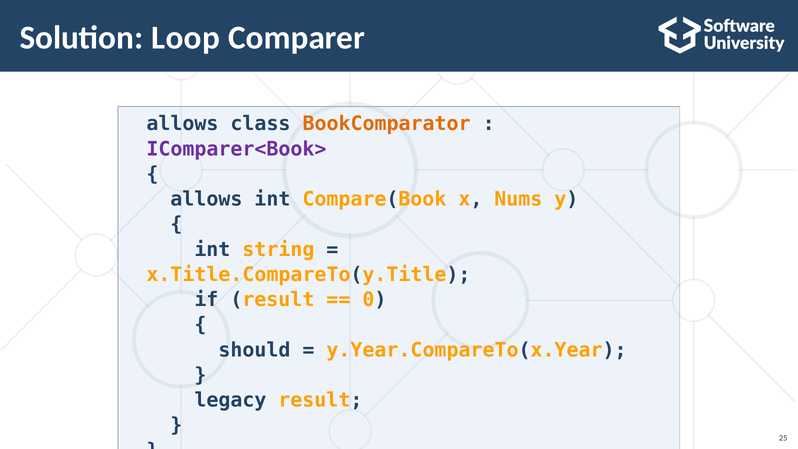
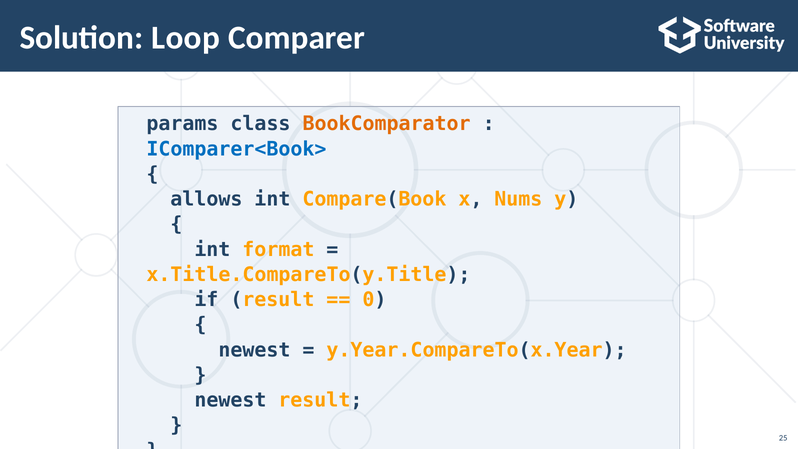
allows at (182, 124): allows -> params
IComparer<Book> colour: purple -> blue
string: string -> format
should at (254, 350): should -> newest
legacy at (230, 400): legacy -> newest
